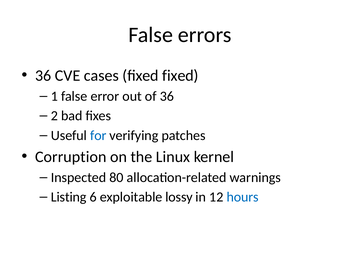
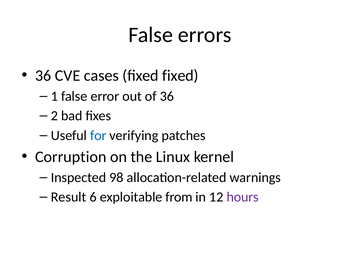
80: 80 -> 98
Listing: Listing -> Result
lossy: lossy -> from
hours colour: blue -> purple
